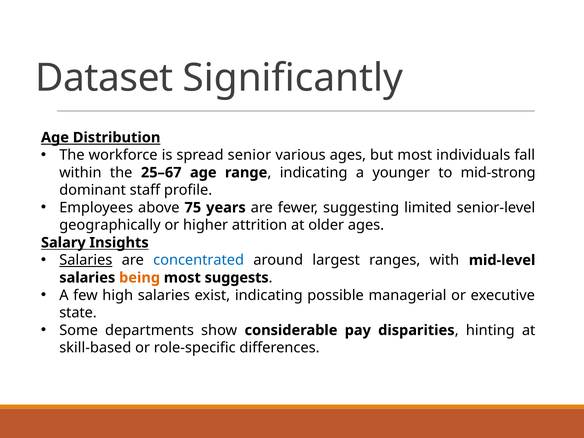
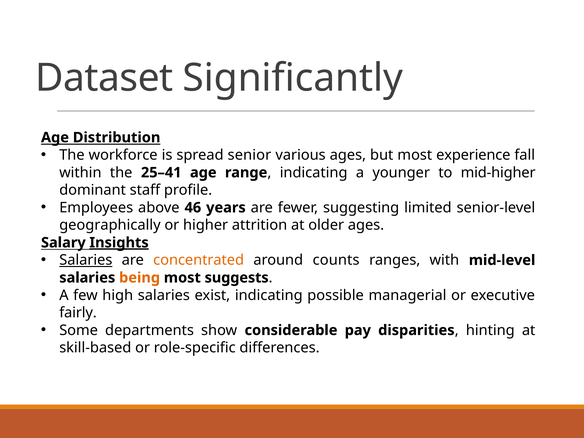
individuals: individuals -> experience
25–67: 25–67 -> 25–41
mid-strong: mid-strong -> mid-higher
75: 75 -> 46
Insights underline: none -> present
concentrated colour: blue -> orange
largest: largest -> counts
state: state -> fairly
